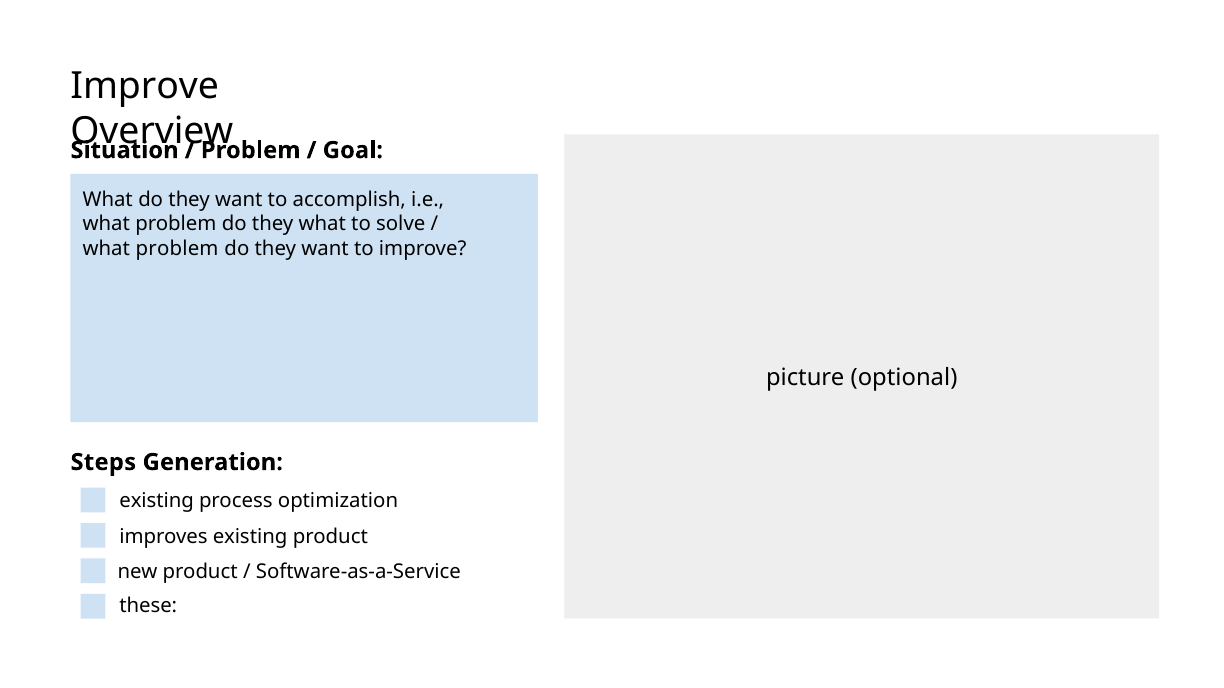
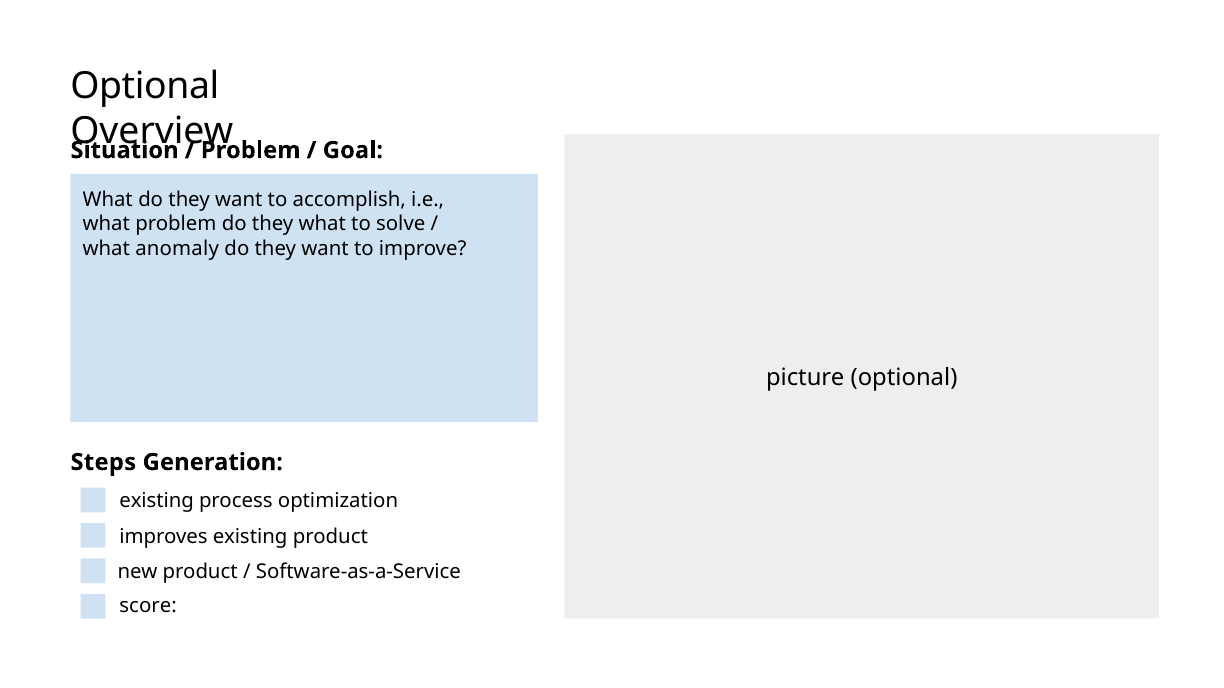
Improve at (145, 86): Improve -> Optional
problem at (177, 249): problem -> anomaly
these: these -> score
